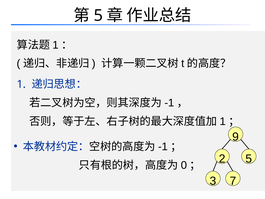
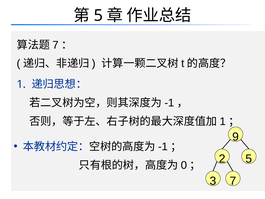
1 at (56, 45): 1 -> 7
